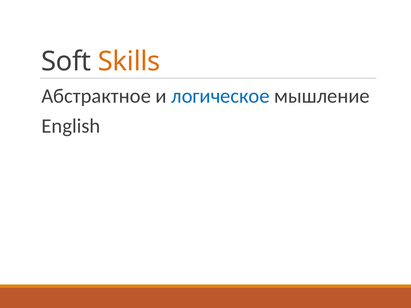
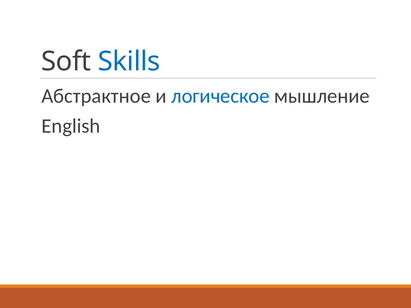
Skills colour: orange -> blue
